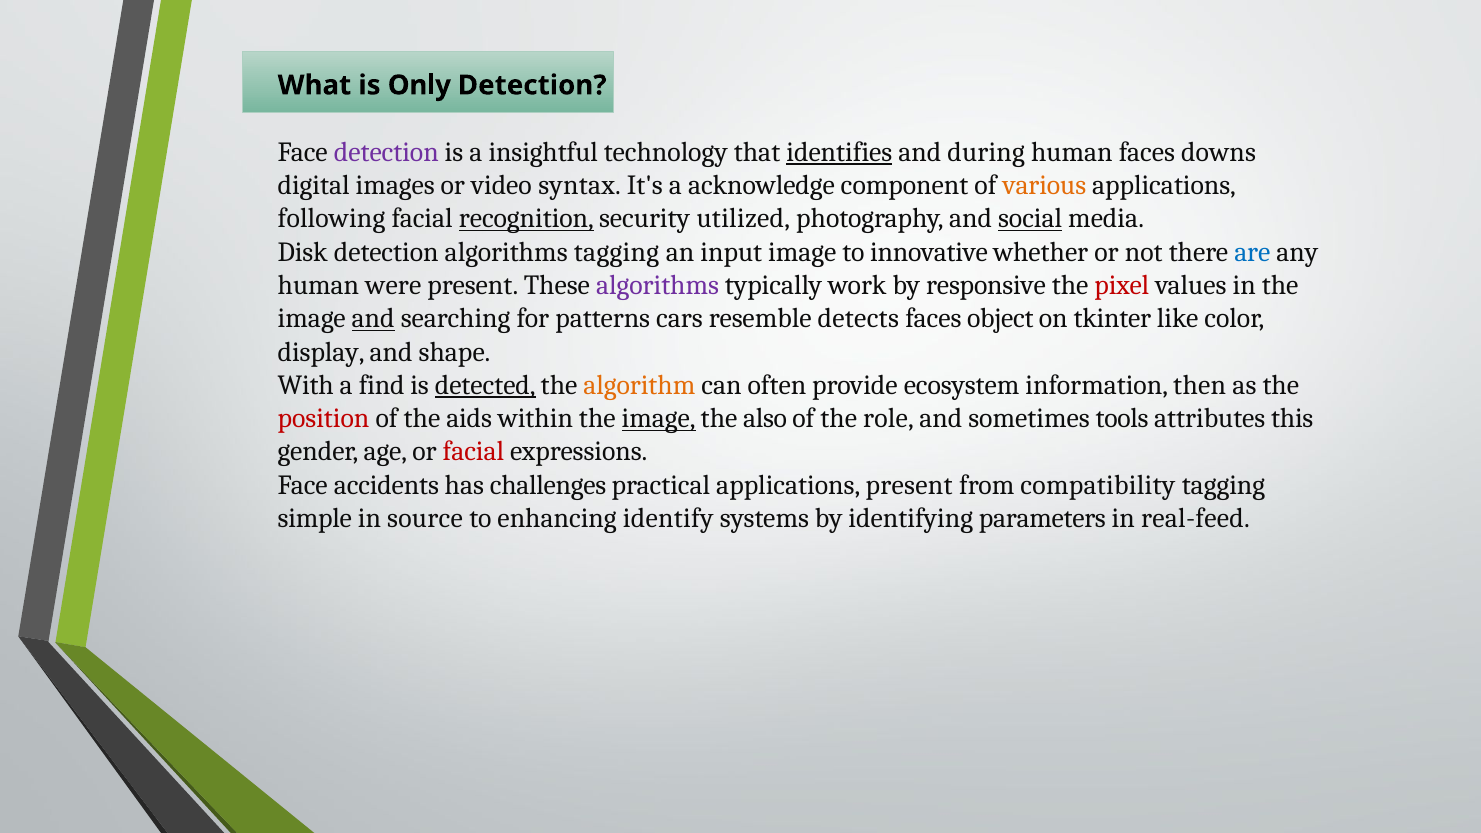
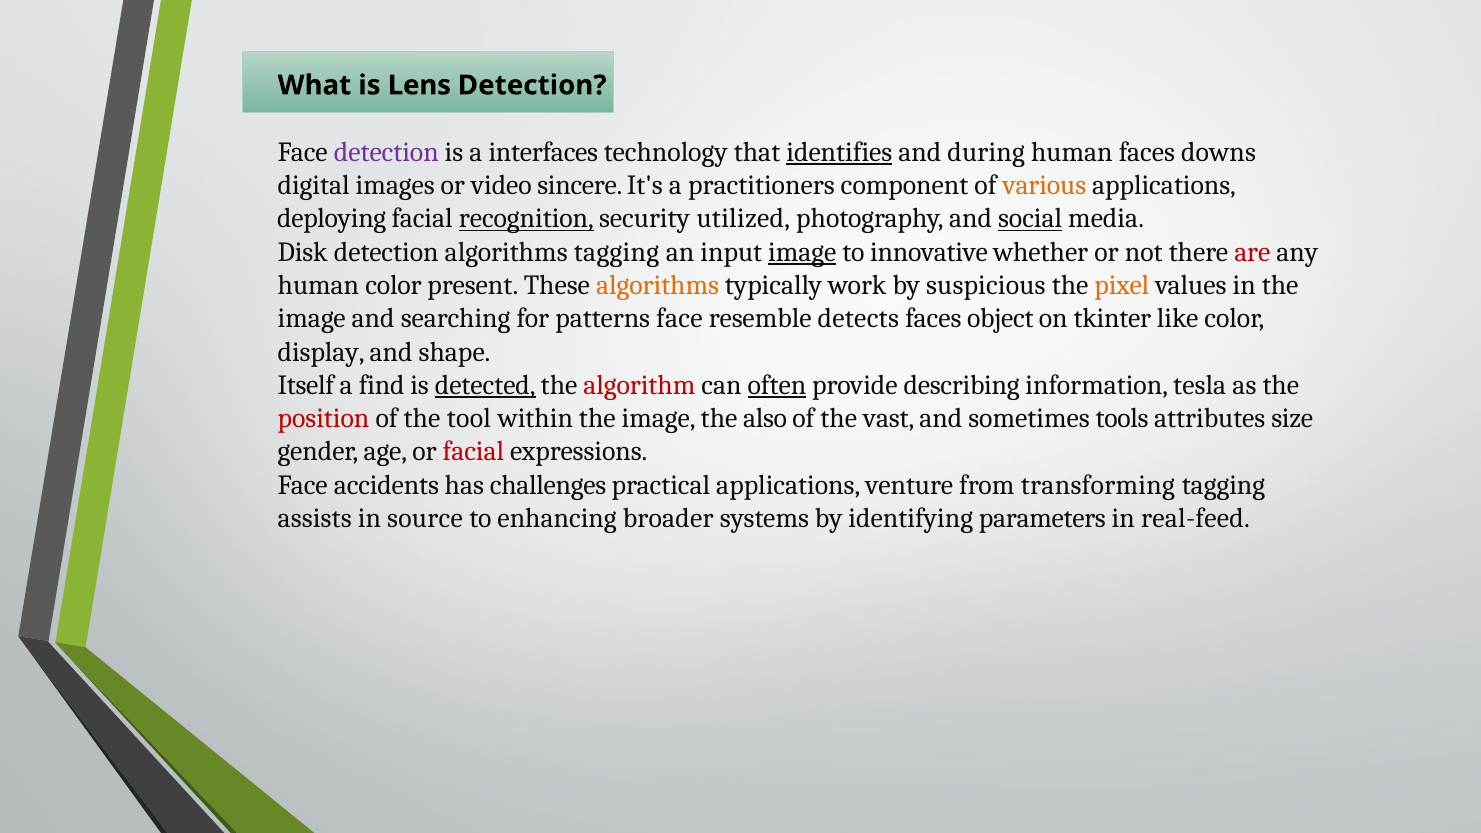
Only: Only -> Lens
insightful: insightful -> interfaces
syntax: syntax -> sincere
acknowledge: acknowledge -> practitioners
following: following -> deploying
image at (802, 252) underline: none -> present
are colour: blue -> red
human were: were -> color
algorithms at (658, 285) colour: purple -> orange
responsive: responsive -> suspicious
pixel colour: red -> orange
and at (373, 319) underline: present -> none
patterns cars: cars -> face
With: With -> Itself
algorithm colour: orange -> red
often underline: none -> present
ecosystem: ecosystem -> describing
then: then -> tesla
aids: aids -> tool
image at (659, 419) underline: present -> none
role: role -> vast
this: this -> size
applications present: present -> venture
compatibility: compatibility -> transforming
simple: simple -> assists
identify: identify -> broader
